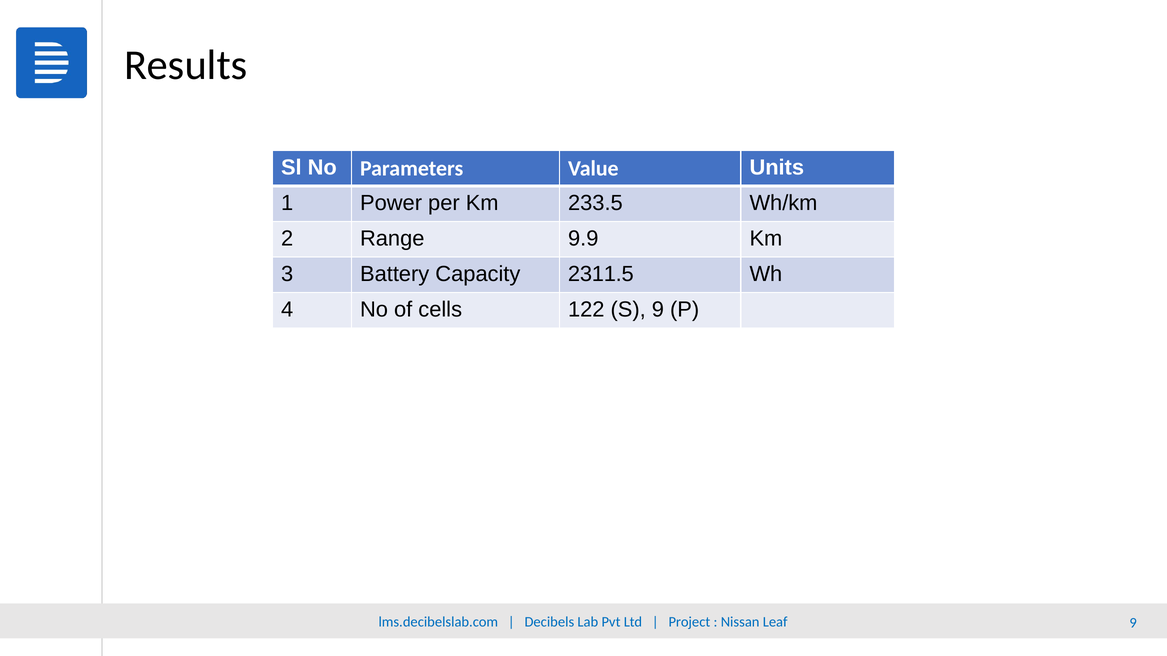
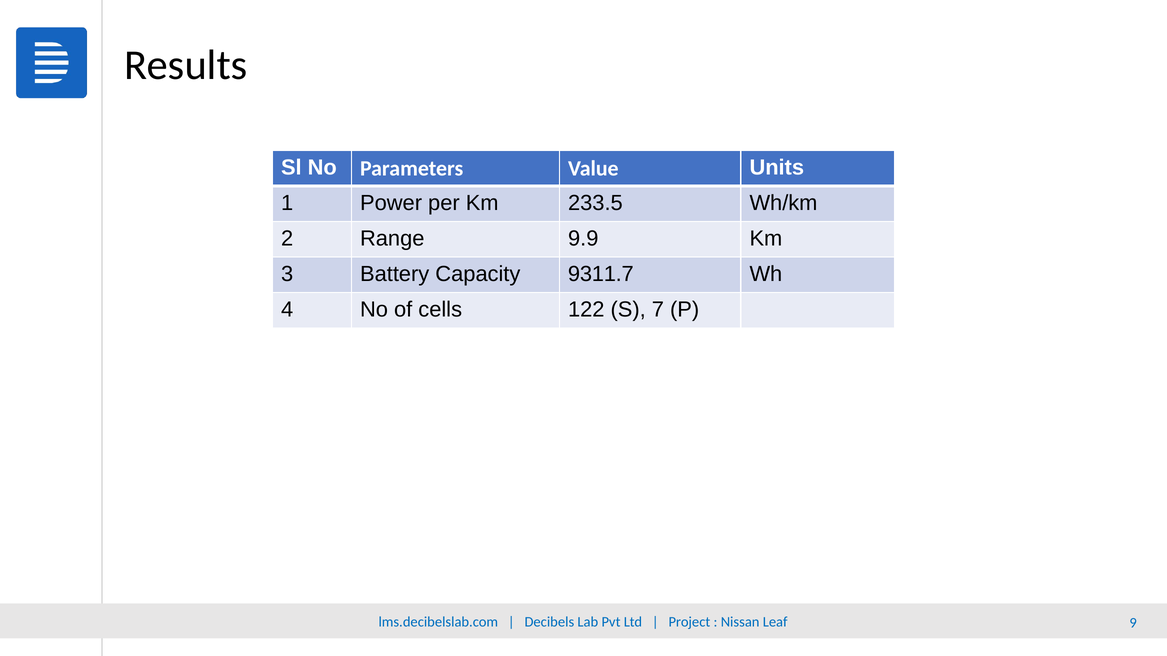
2311.5: 2311.5 -> 9311.7
S 9: 9 -> 7
